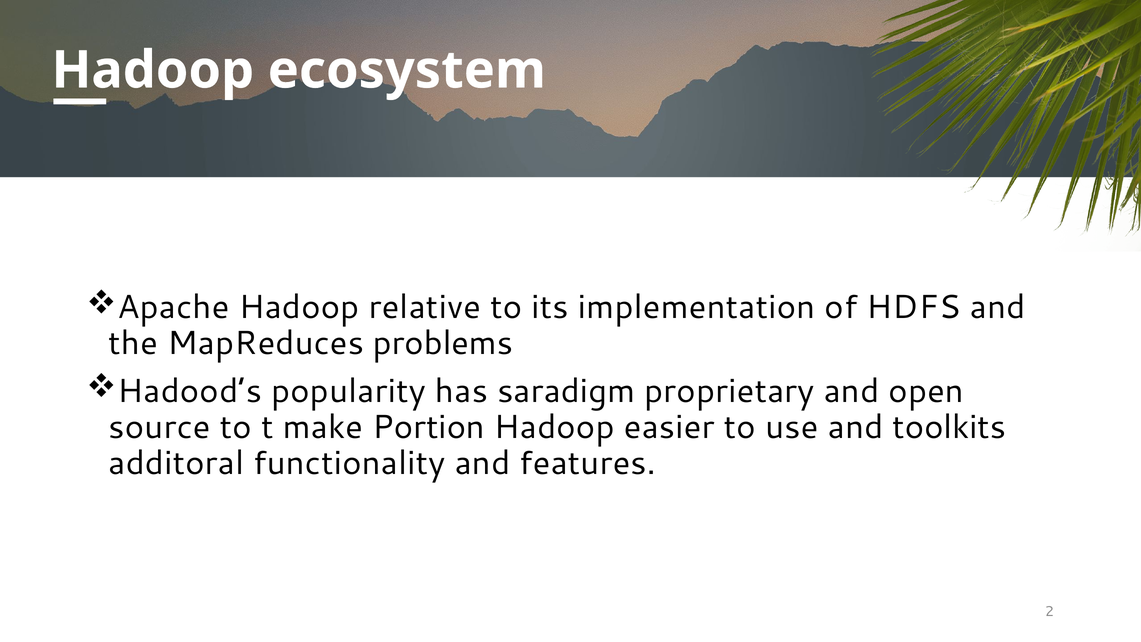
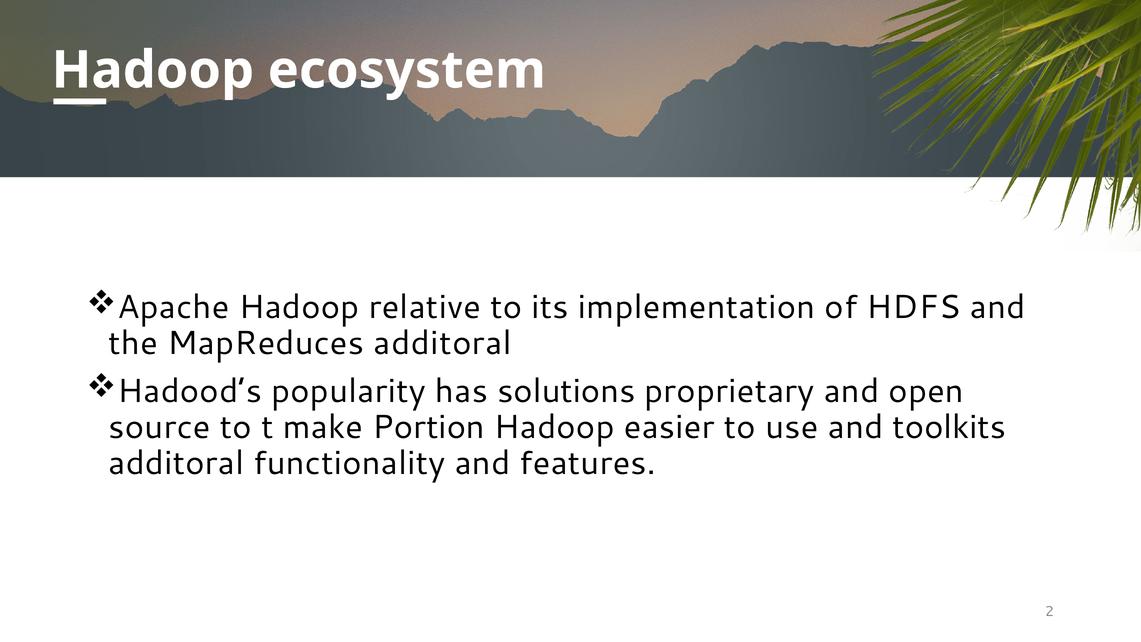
MapReduces problems: problems -> additoral
saradigm: saradigm -> solutions
